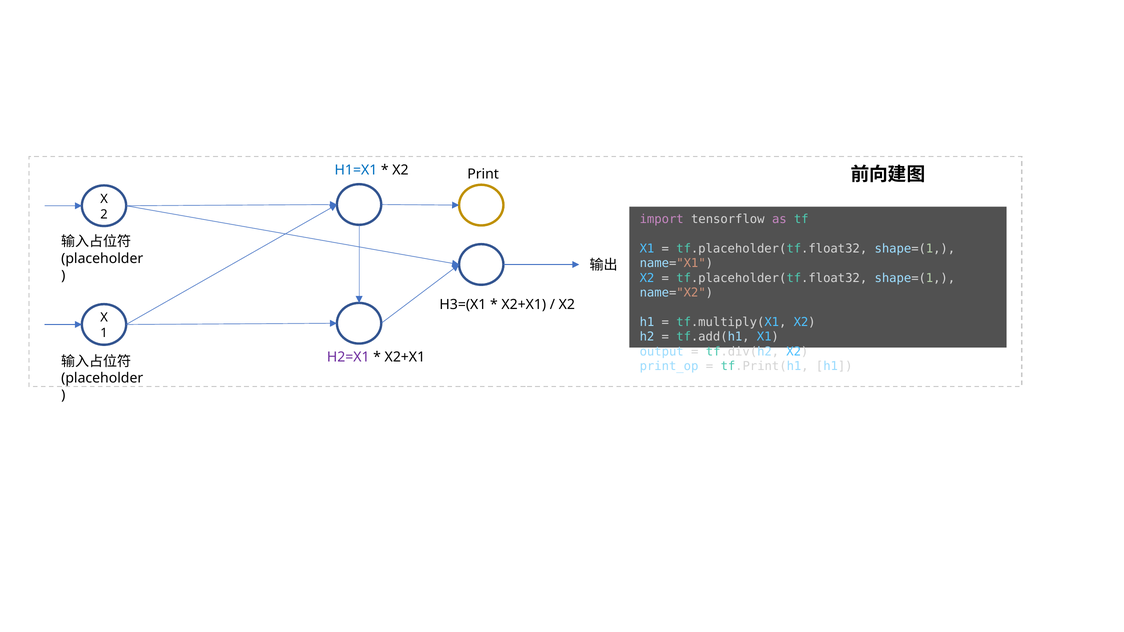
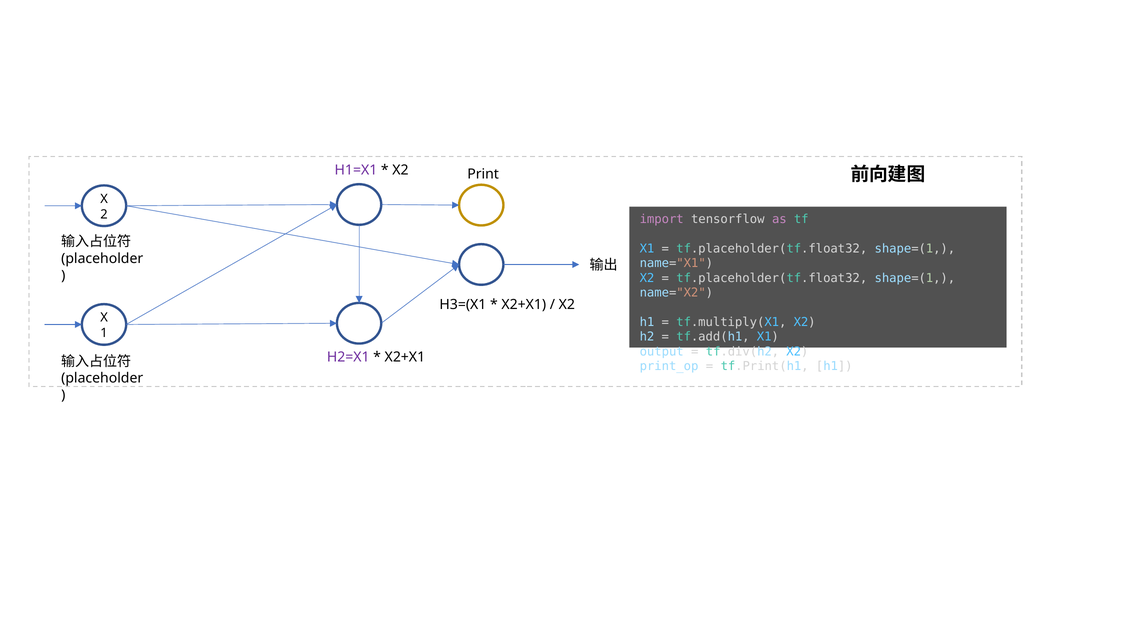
H1=X1 colour: blue -> purple
